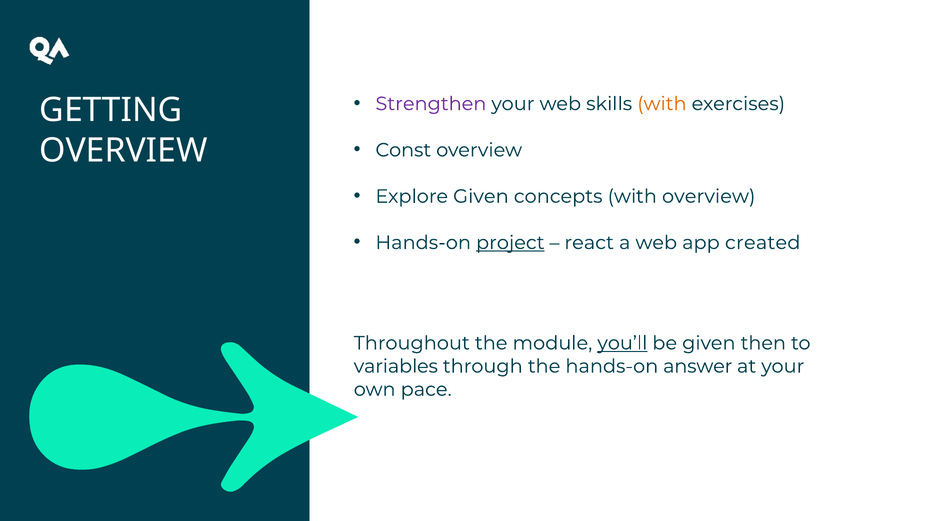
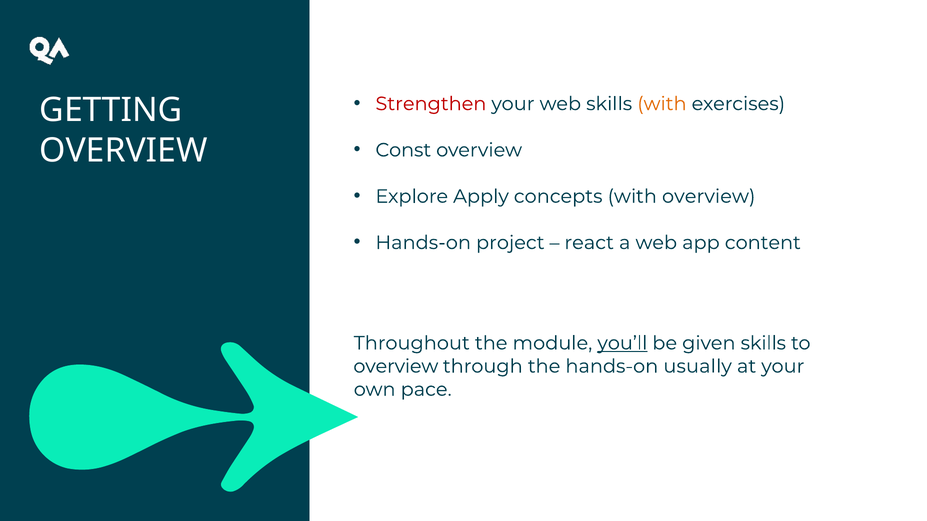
Strengthen colour: purple -> red
Explore Given: Given -> Apply
project underline: present -> none
created: created -> content
given then: then -> skills
variables at (396, 367): variables -> overview
answer: answer -> usually
